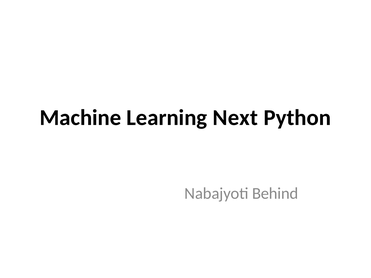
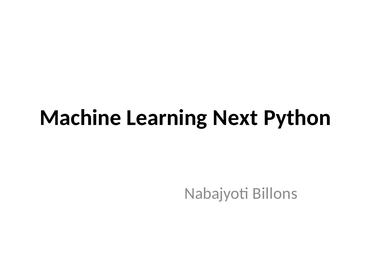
Behind: Behind -> Billons
